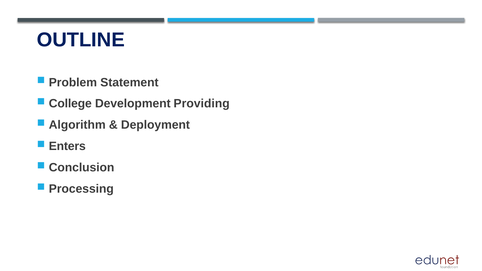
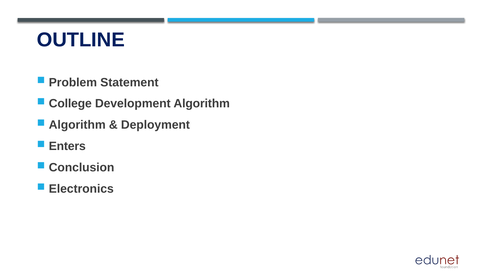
Development Providing: Providing -> Algorithm
Processing: Processing -> Electronics
